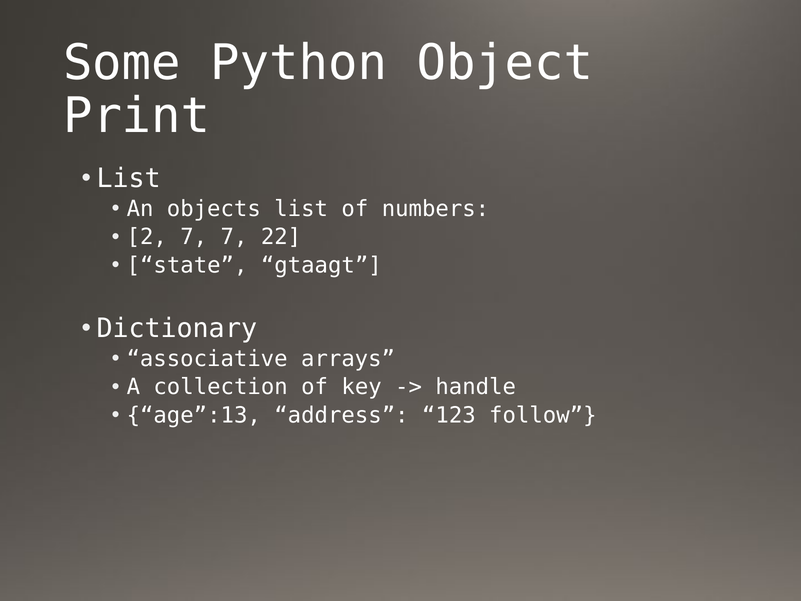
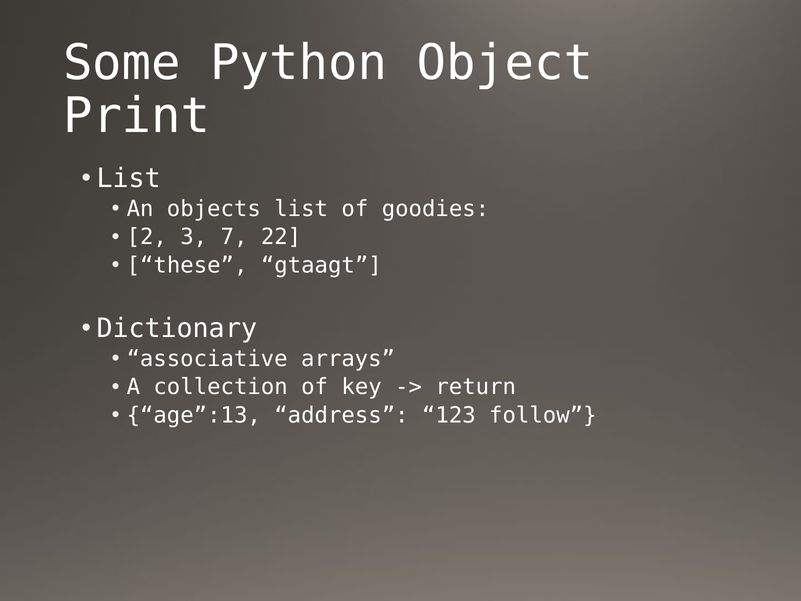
numbers: numbers -> goodies
2 7: 7 -> 3
state: state -> these
handle: handle -> return
